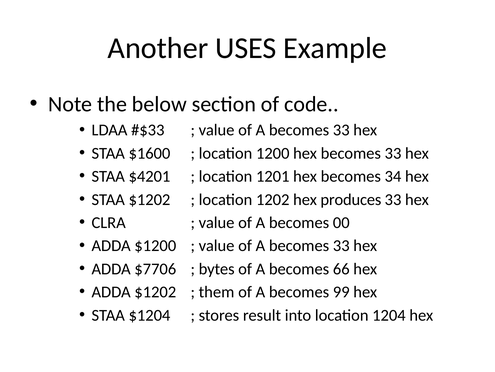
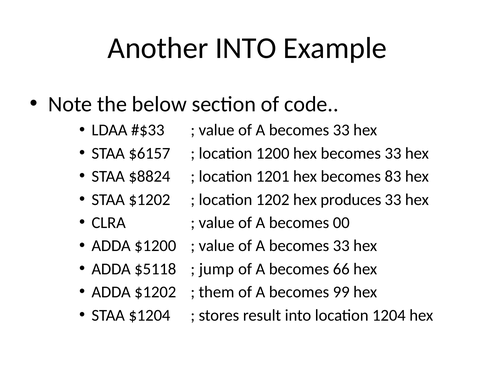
Another USES: USES -> INTO
$1600: $1600 -> $6157
$4201: $4201 -> $8824
34: 34 -> 83
$7706: $7706 -> $5118
bytes: bytes -> jump
